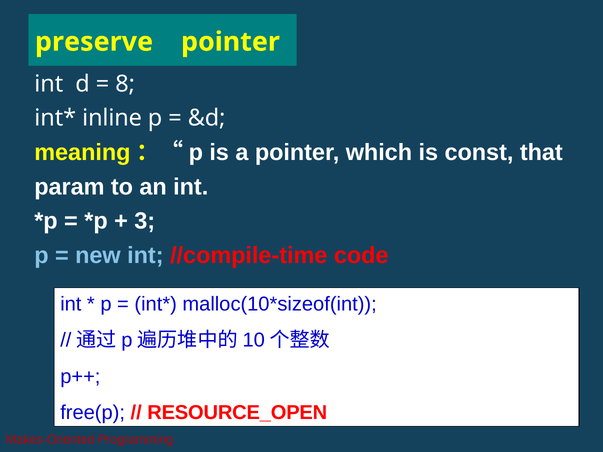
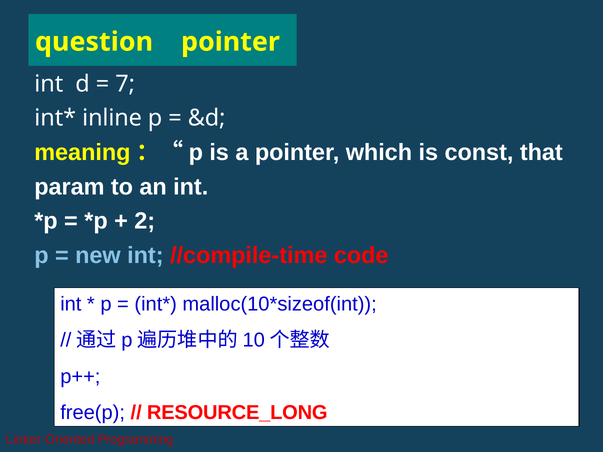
preserve: preserve -> question
8: 8 -> 7
3: 3 -> 2
RESOURCE_OPEN: RESOURCE_OPEN -> RESOURCE_LONG
Makes-Oriented: Makes-Oriented -> Linker-Oriented
